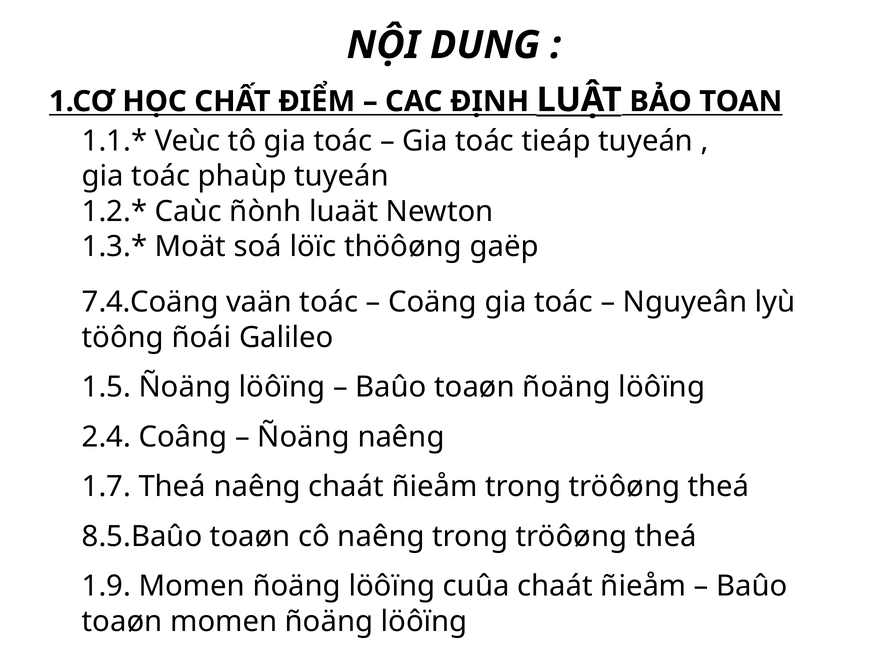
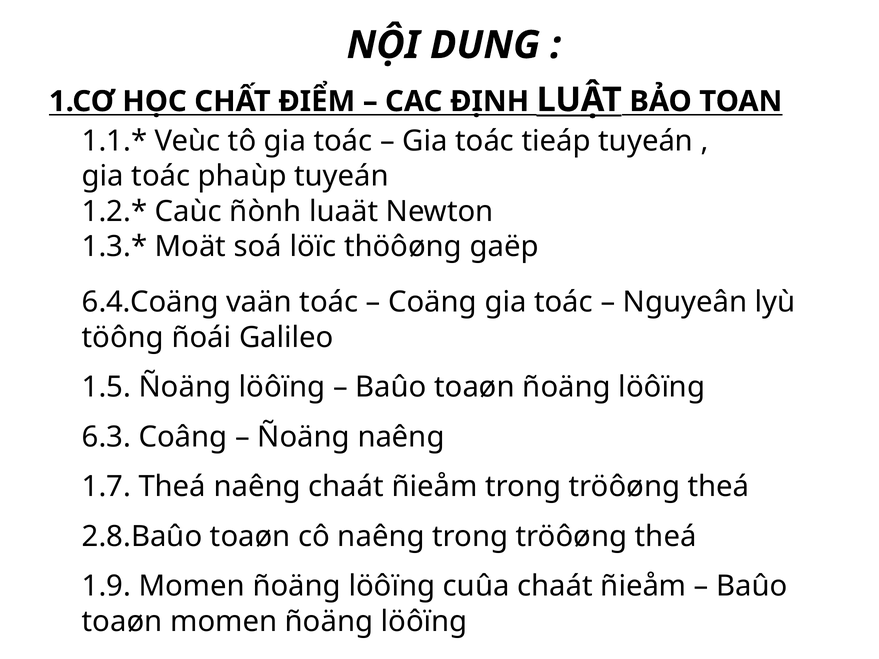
7.4.Coäng: 7.4.Coäng -> 6.4.Coäng
2.4: 2.4 -> 6.3
8.5.Baûo: 8.5.Baûo -> 2.8.Baûo
